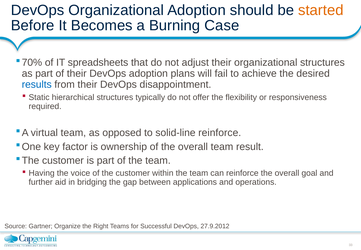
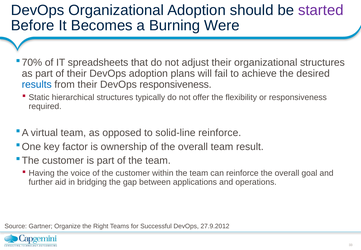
started colour: orange -> purple
Case: Case -> Were
DevOps disappointment: disappointment -> responsiveness
